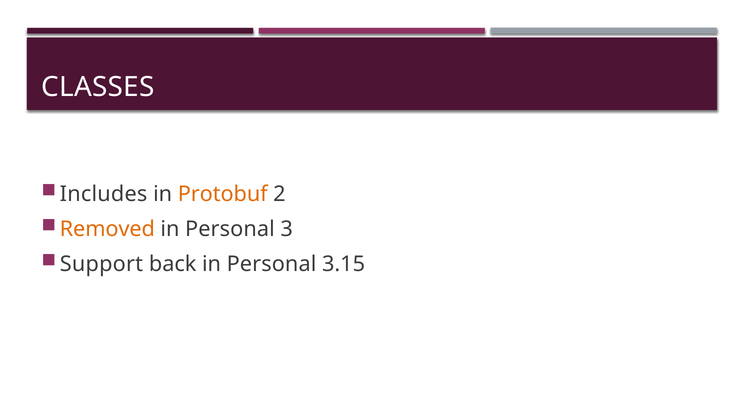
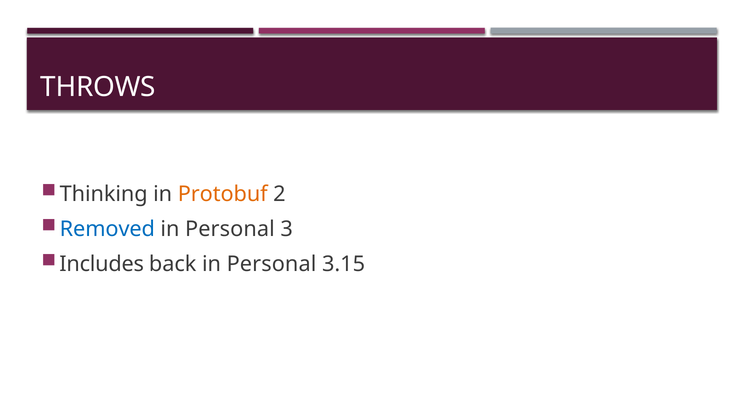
CLASSES: CLASSES -> THROWS
Includes: Includes -> Thinking
Removed colour: orange -> blue
Support: Support -> Includes
